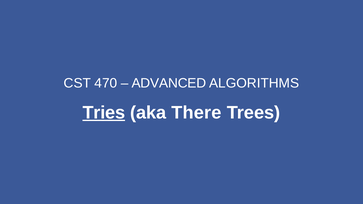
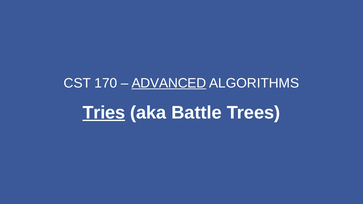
470: 470 -> 170
ADVANCED underline: none -> present
There: There -> Battle
